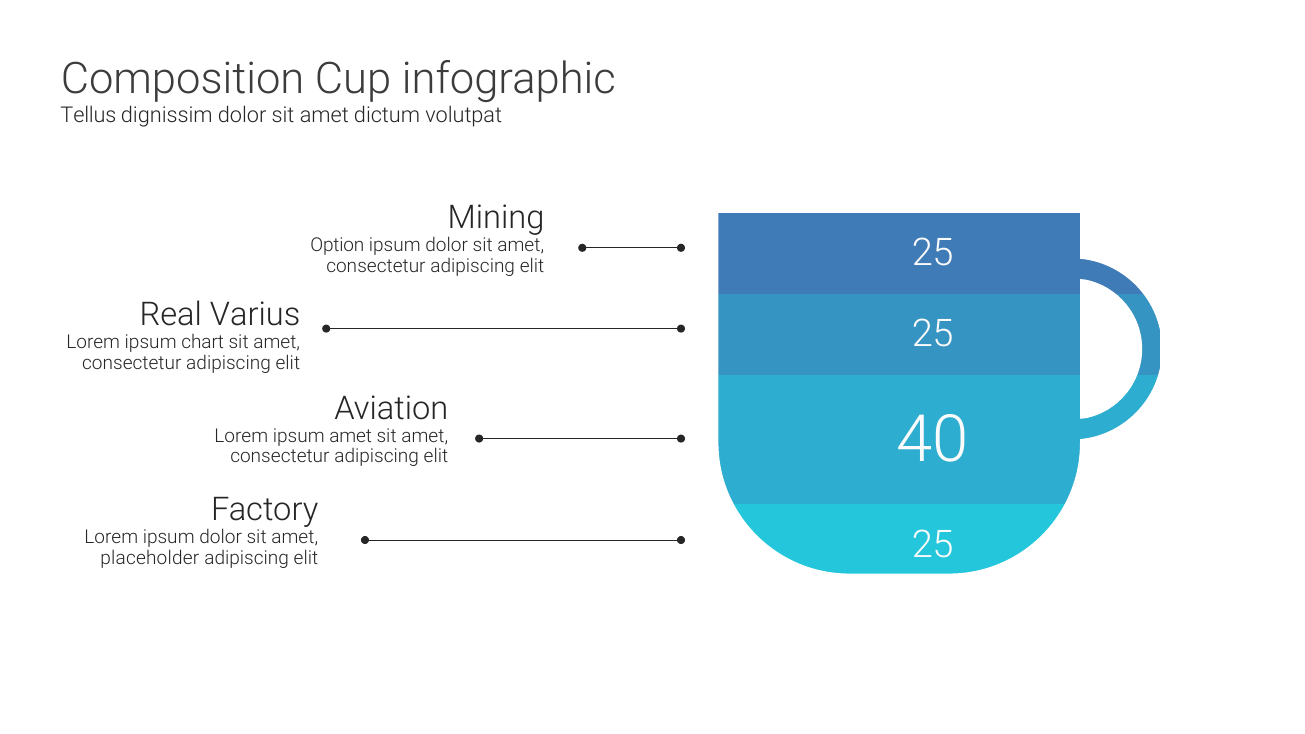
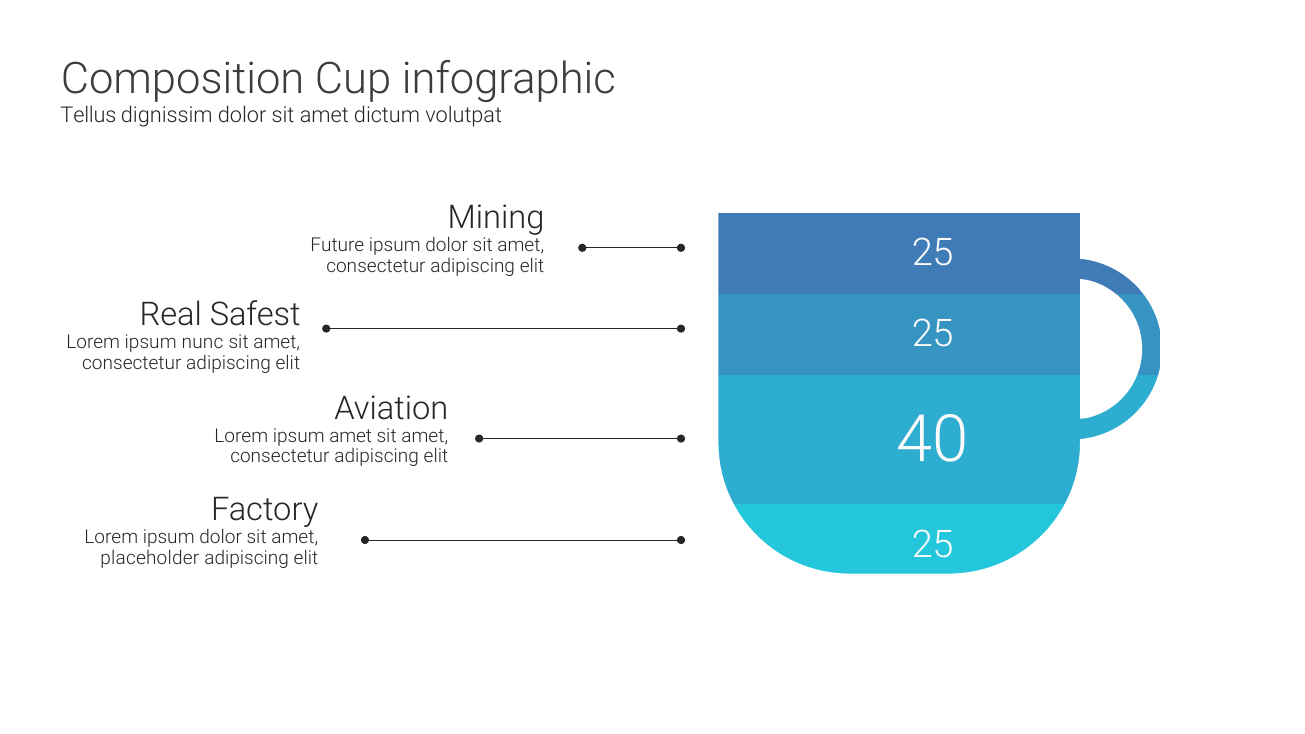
Option: Option -> Future
Varius: Varius -> Safest
chart: chart -> nunc
